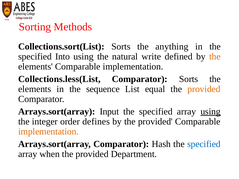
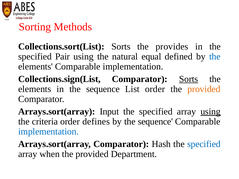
anything: anything -> provides
Into: Into -> Pair
write: write -> equal
the at (215, 57) colour: orange -> blue
Collections.less(List: Collections.less(List -> Collections.sign(List
Sorts at (189, 79) underline: none -> present
List equal: equal -> order
integer: integer -> criteria
by the provided: provided -> sequence
implementation at (48, 132) colour: orange -> blue
